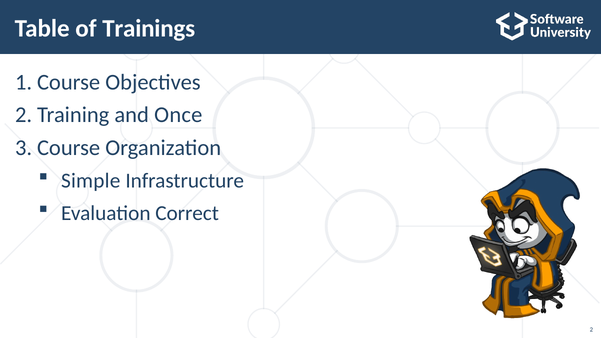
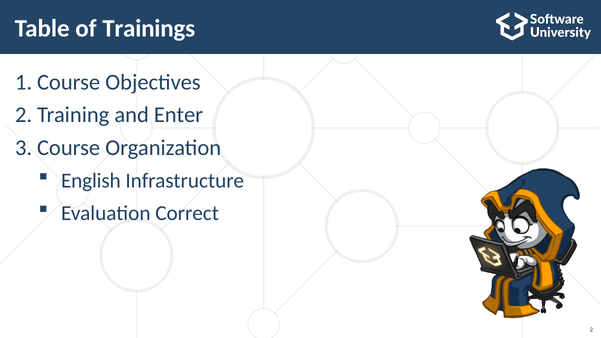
Once: Once -> Enter
Simple: Simple -> English
